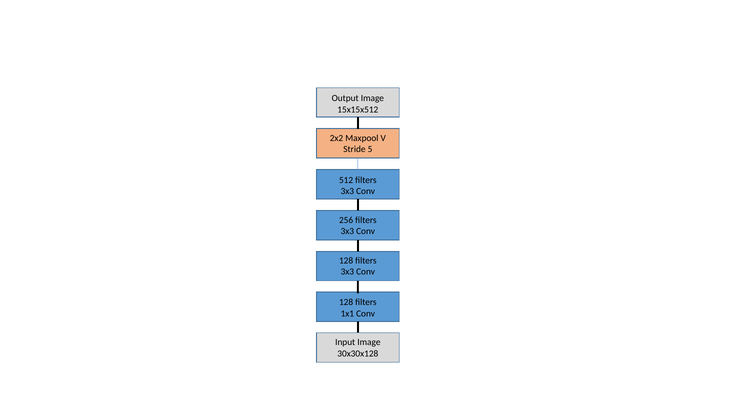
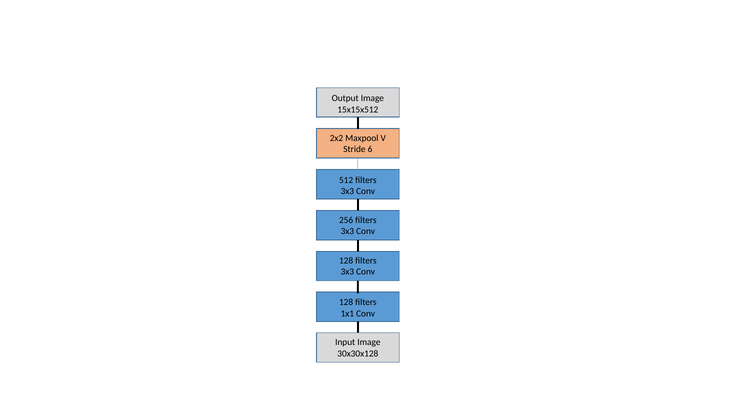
5: 5 -> 6
